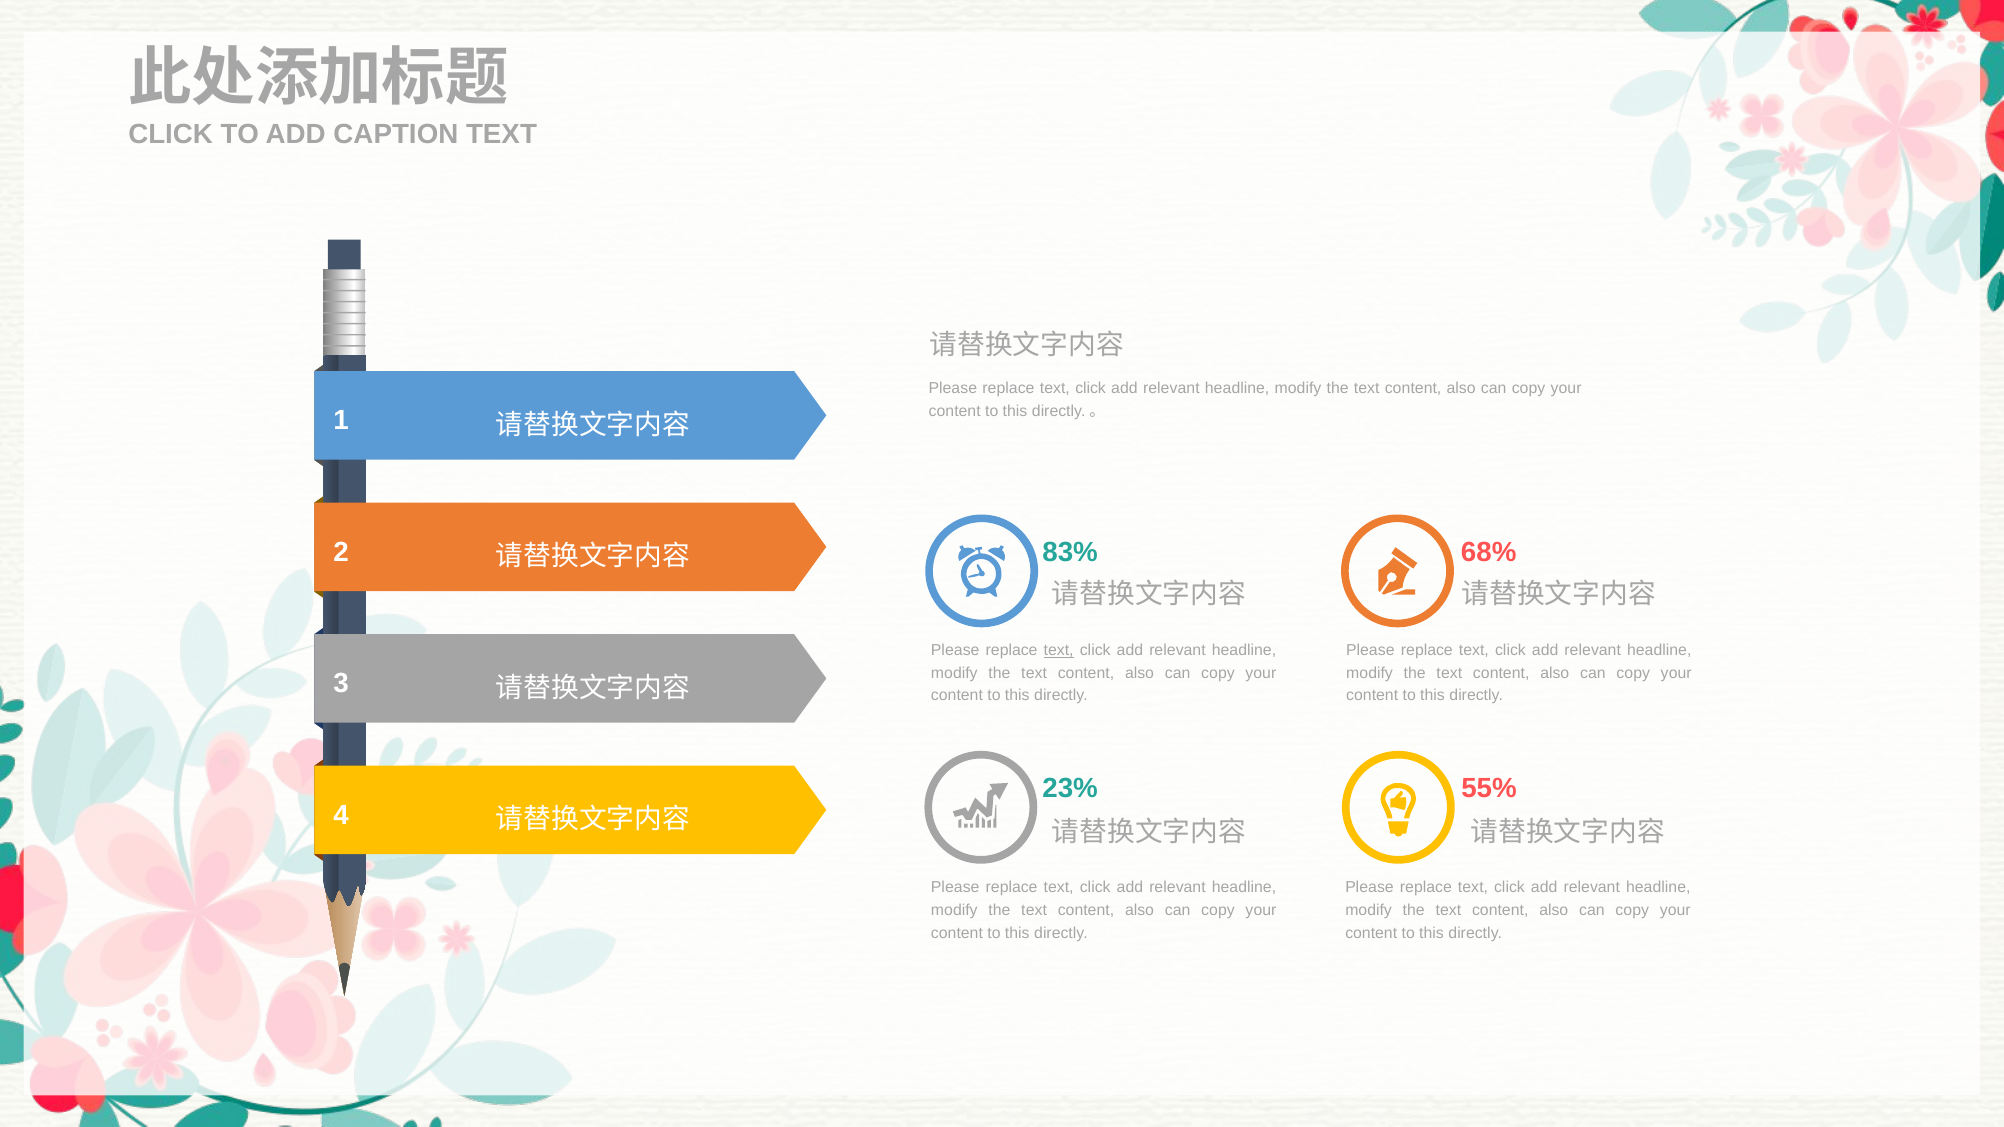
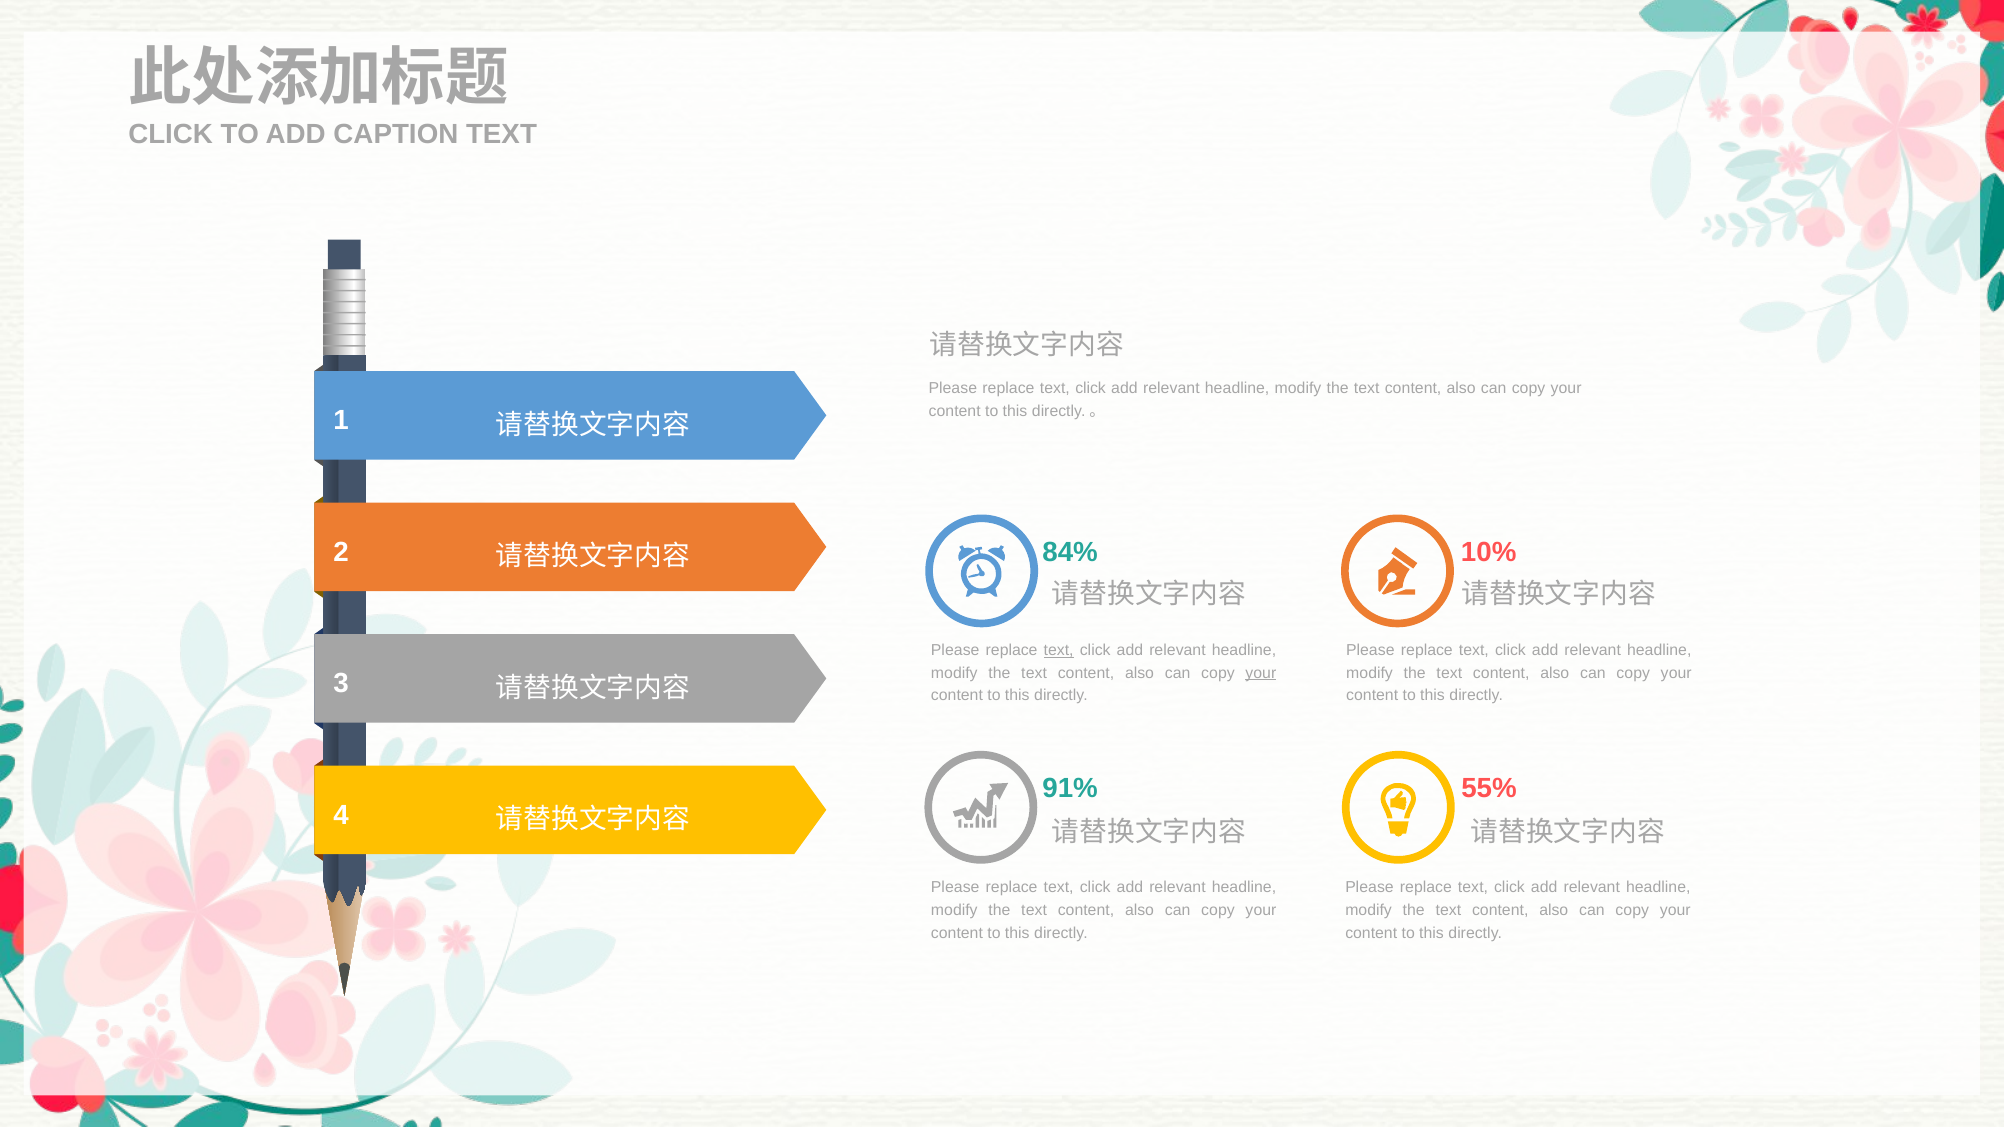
83%: 83% -> 84%
68%: 68% -> 10%
your at (1261, 673) underline: none -> present
23%: 23% -> 91%
